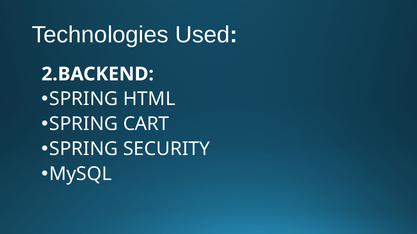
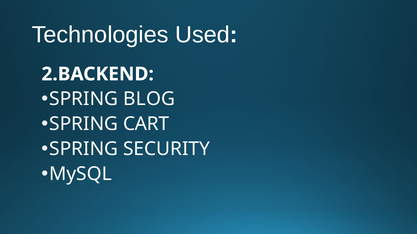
HTML: HTML -> BLOG
